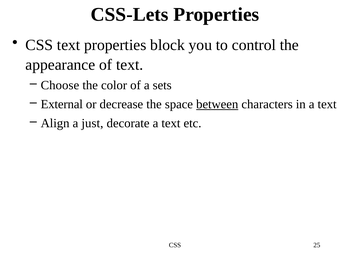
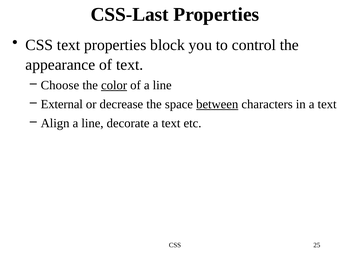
CSS-Lets: CSS-Lets -> CSS-Last
color underline: none -> present
of a sets: sets -> line
Align a just: just -> line
